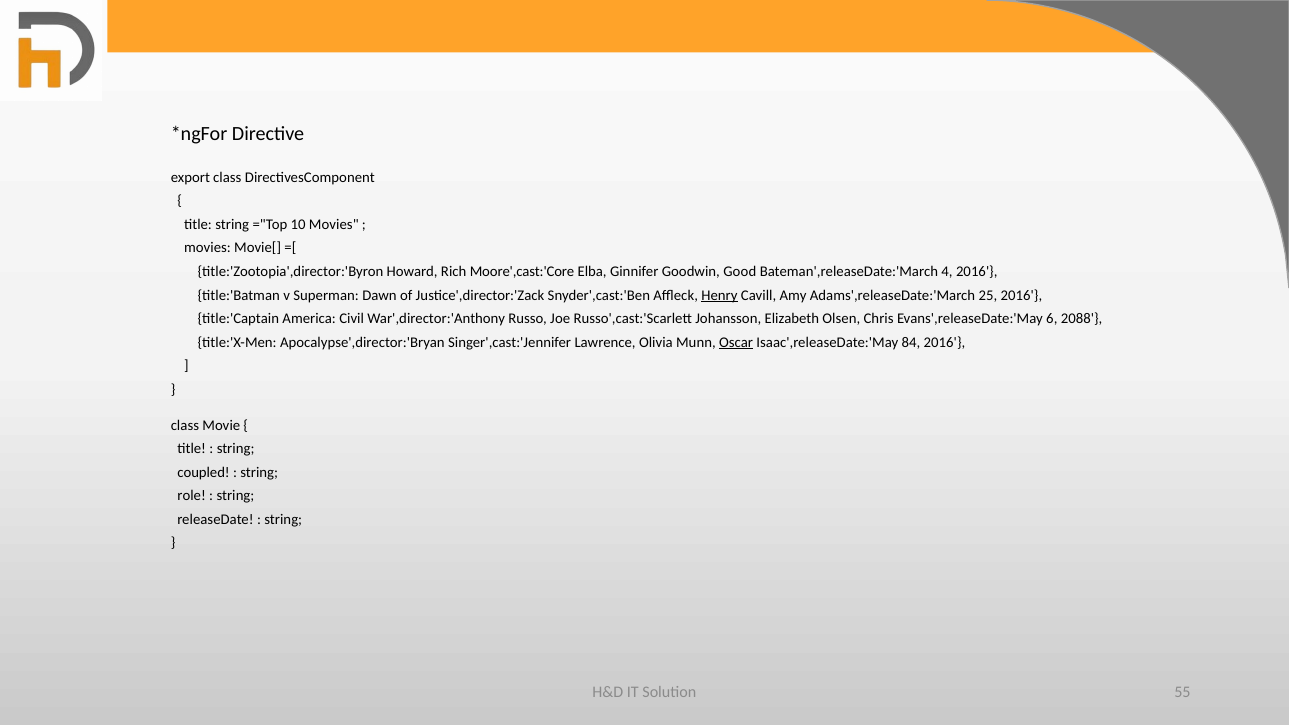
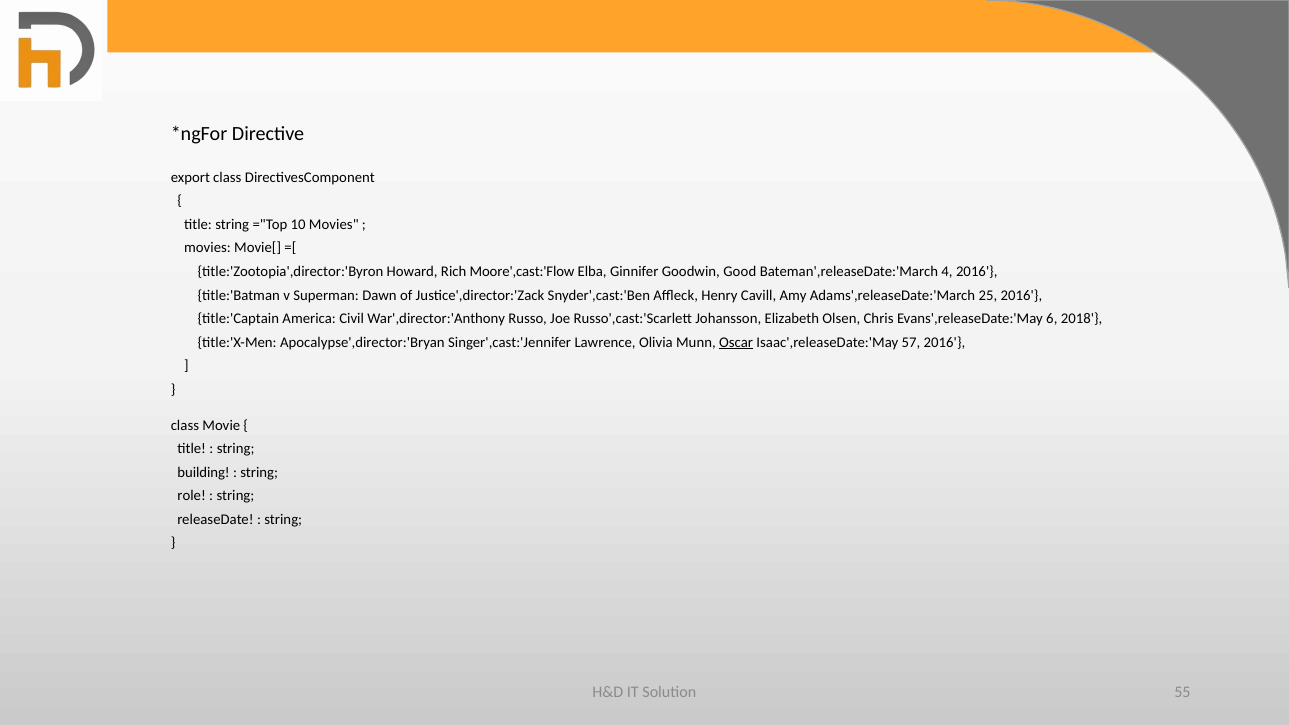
Moore',cast:'Core: Moore',cast:'Core -> Moore',cast:'Flow
Henry underline: present -> none
2088: 2088 -> 2018
84: 84 -> 57
coupled: coupled -> building
